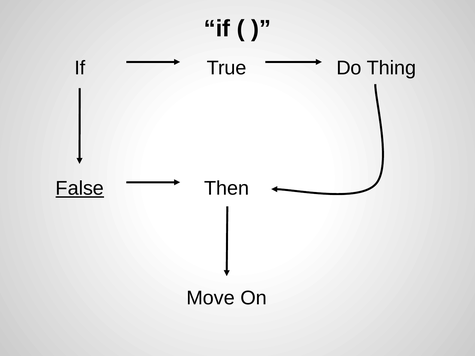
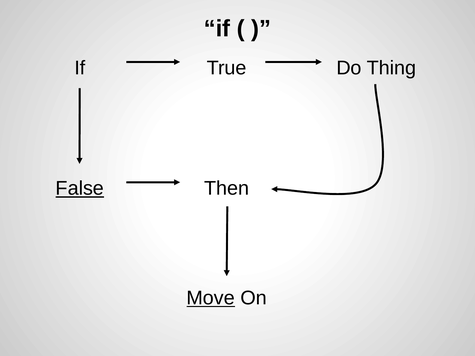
Move underline: none -> present
